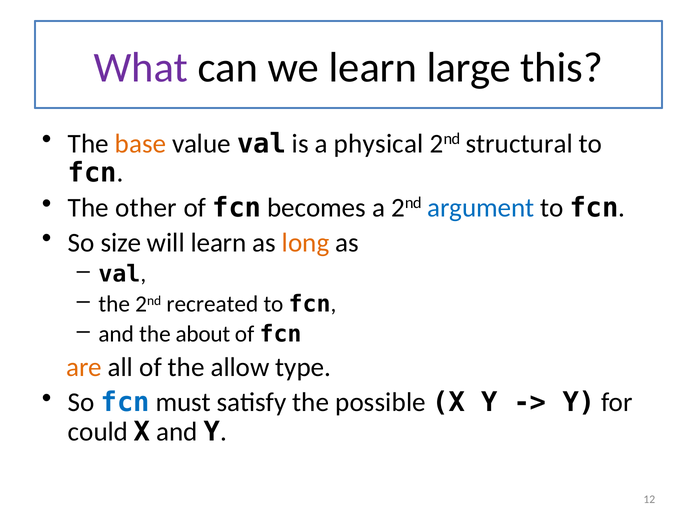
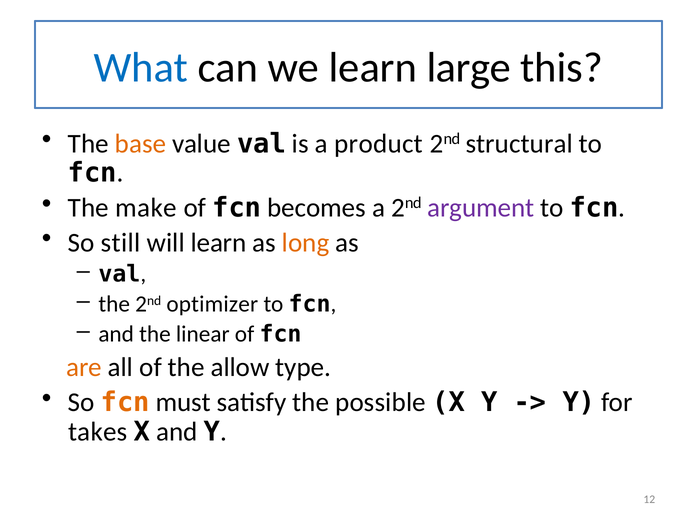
What colour: purple -> blue
physical: physical -> product
other: other -> make
argument colour: blue -> purple
size: size -> still
recreated: recreated -> optimizer
about: about -> linear
fcn at (125, 402) colour: blue -> orange
could: could -> takes
